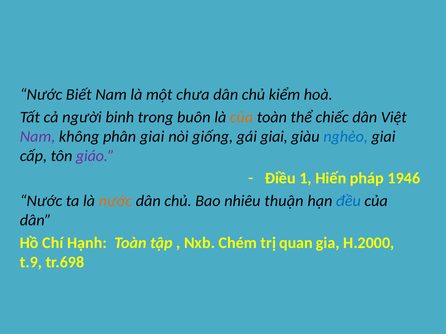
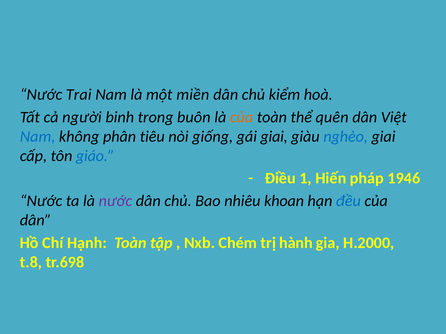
Biết: Biết -> Trai
chưa: chưa -> miền
chiếc: chiếc -> quên
Nam at (38, 137) colour: purple -> blue
phân giai: giai -> tiêu
giáo colour: purple -> blue
nước at (115, 201) colour: orange -> purple
thuận: thuận -> khoan
quan: quan -> hành
t.9: t.9 -> t.8
